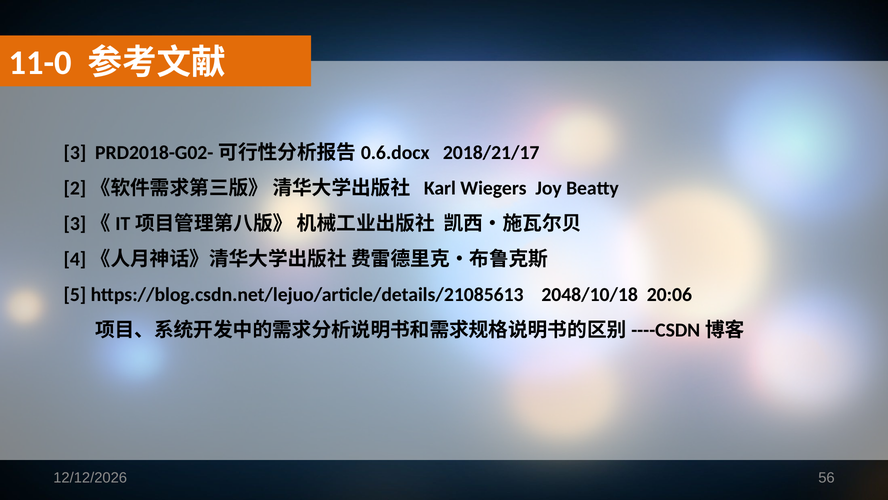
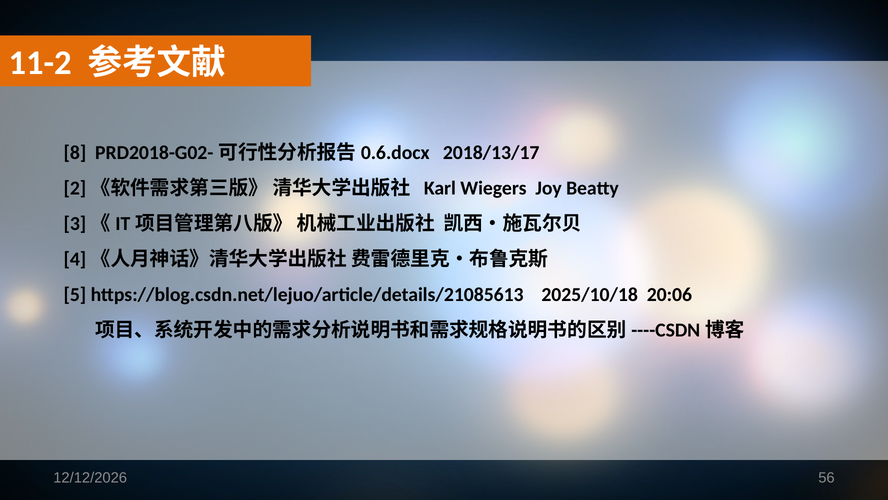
11-0: 11-0 -> 11-2
3: 3 -> 8
2018/21/17: 2018/21/17 -> 2018/13/17
2048/10/18: 2048/10/18 -> 2025/10/18
